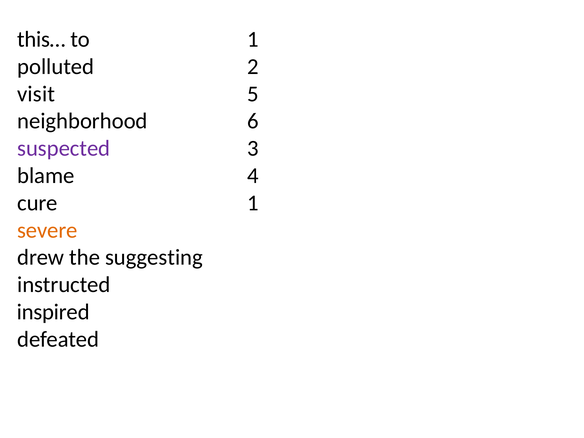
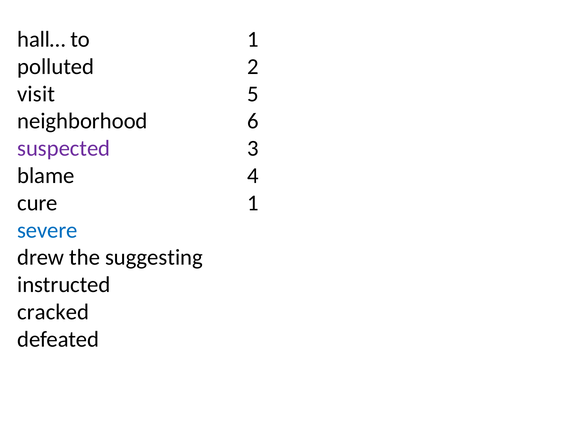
this…: this… -> hall…
severe colour: orange -> blue
inspired: inspired -> cracked
